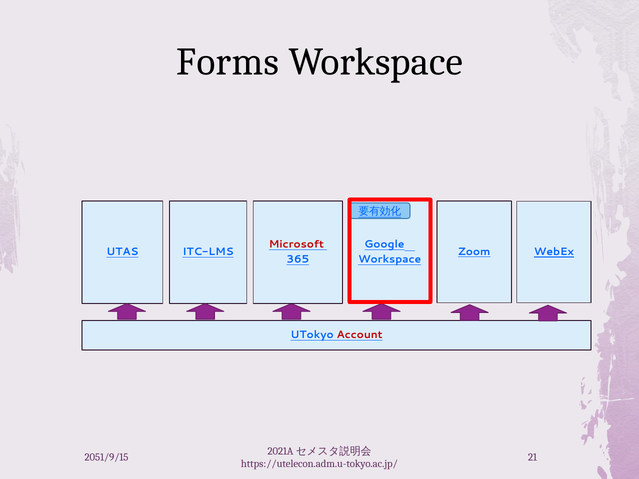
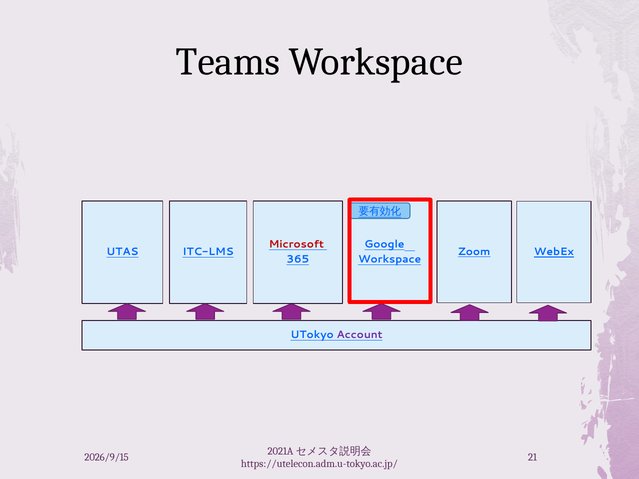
Forms: Forms -> Teams
Account colour: red -> purple
2051/9/15: 2051/9/15 -> 2026/9/15
